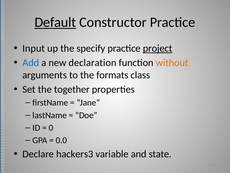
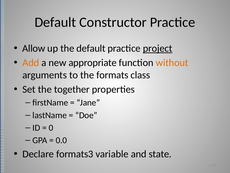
Default at (55, 22) underline: present -> none
Input: Input -> Allow
the specify: specify -> default
Add colour: blue -> orange
declaration: declaration -> appropriate
hackers3: hackers3 -> formats3
